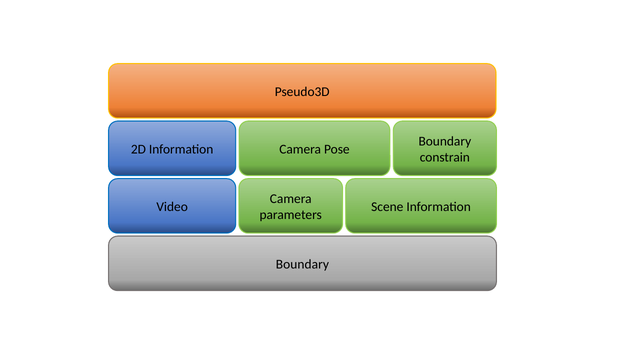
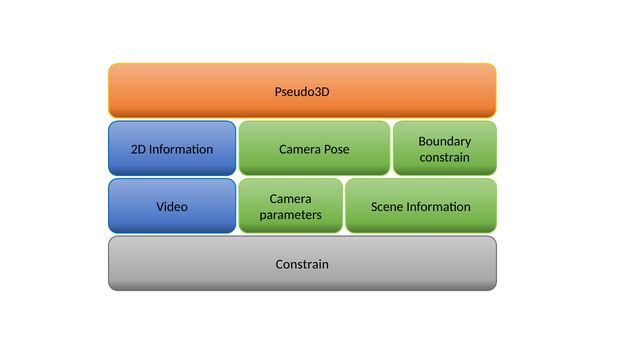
Boundary at (302, 264): Boundary -> Constrain
